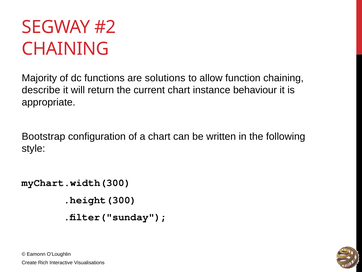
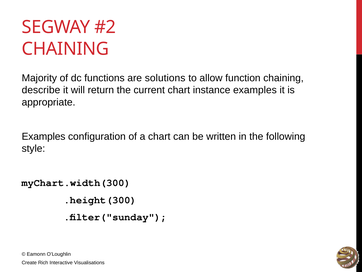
instance behaviour: behaviour -> examples
Bootstrap at (43, 136): Bootstrap -> Examples
